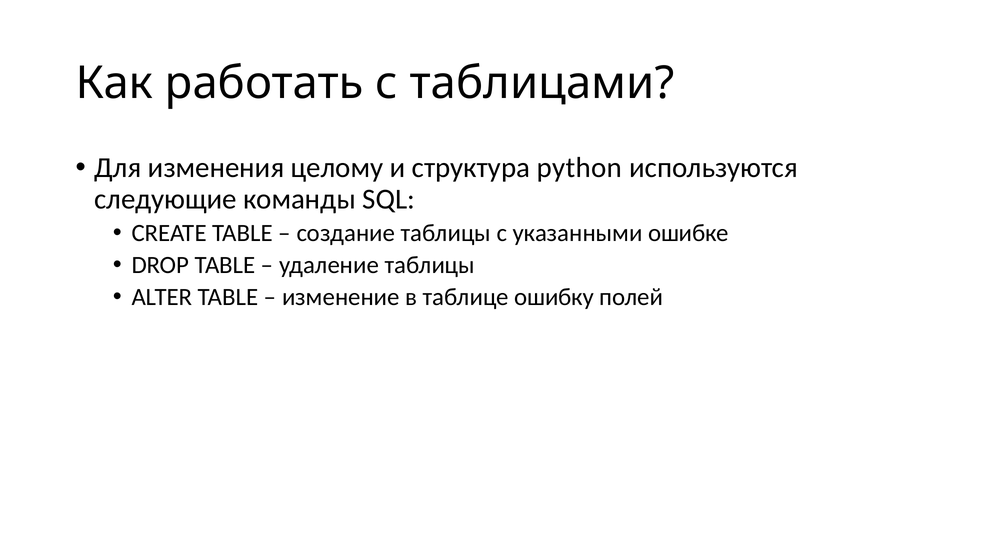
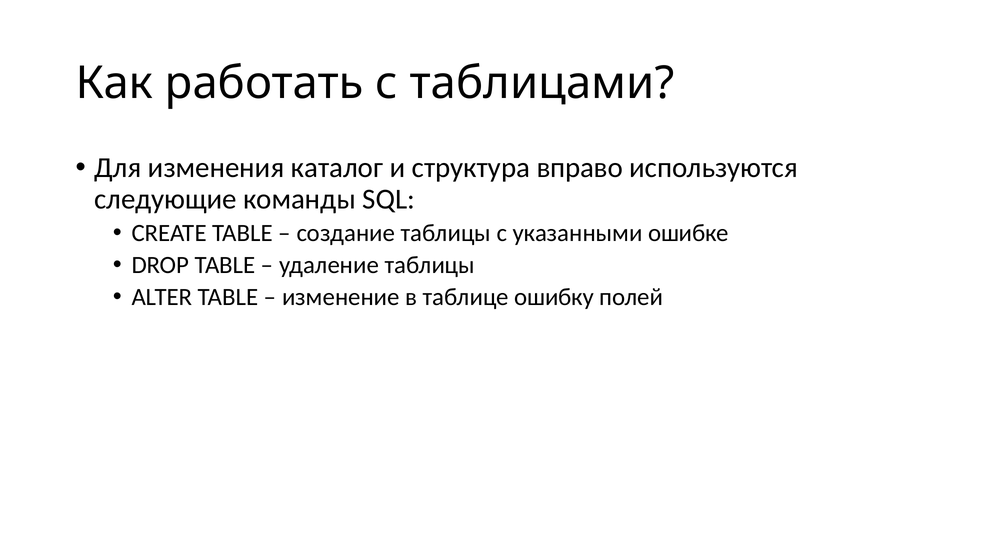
целому: целому -> каталог
python: python -> вправо
